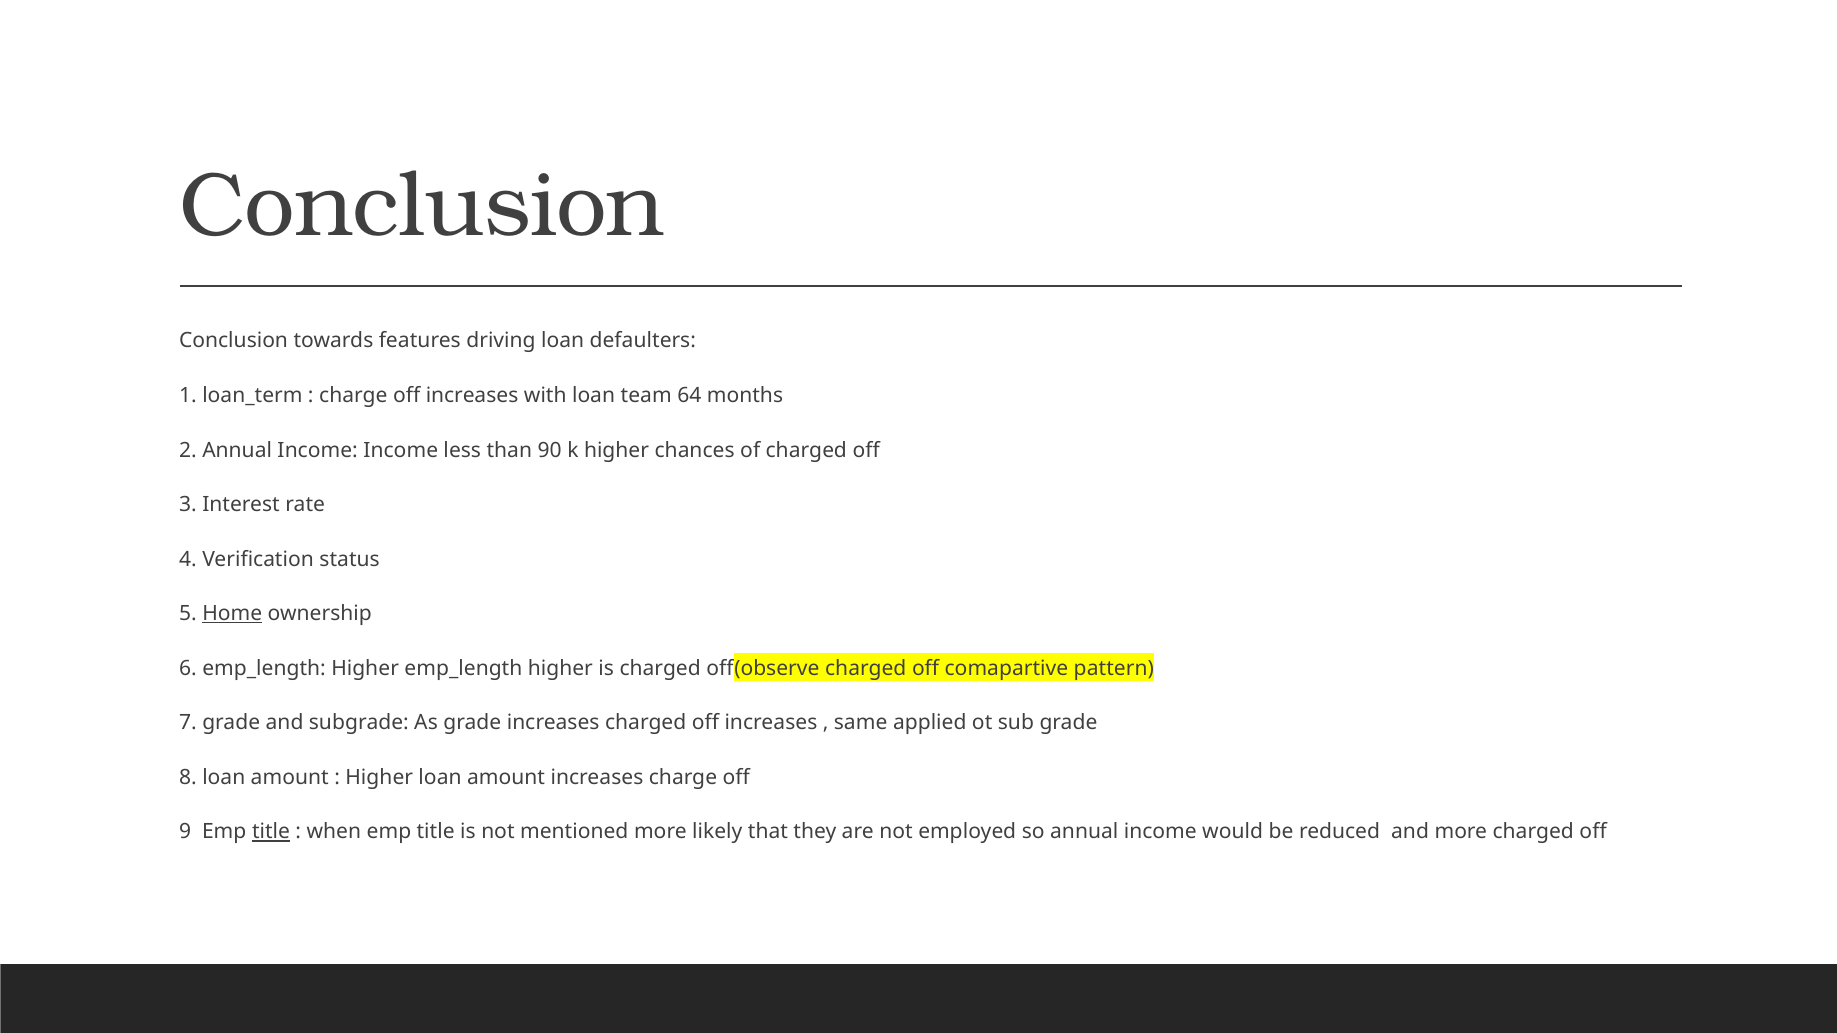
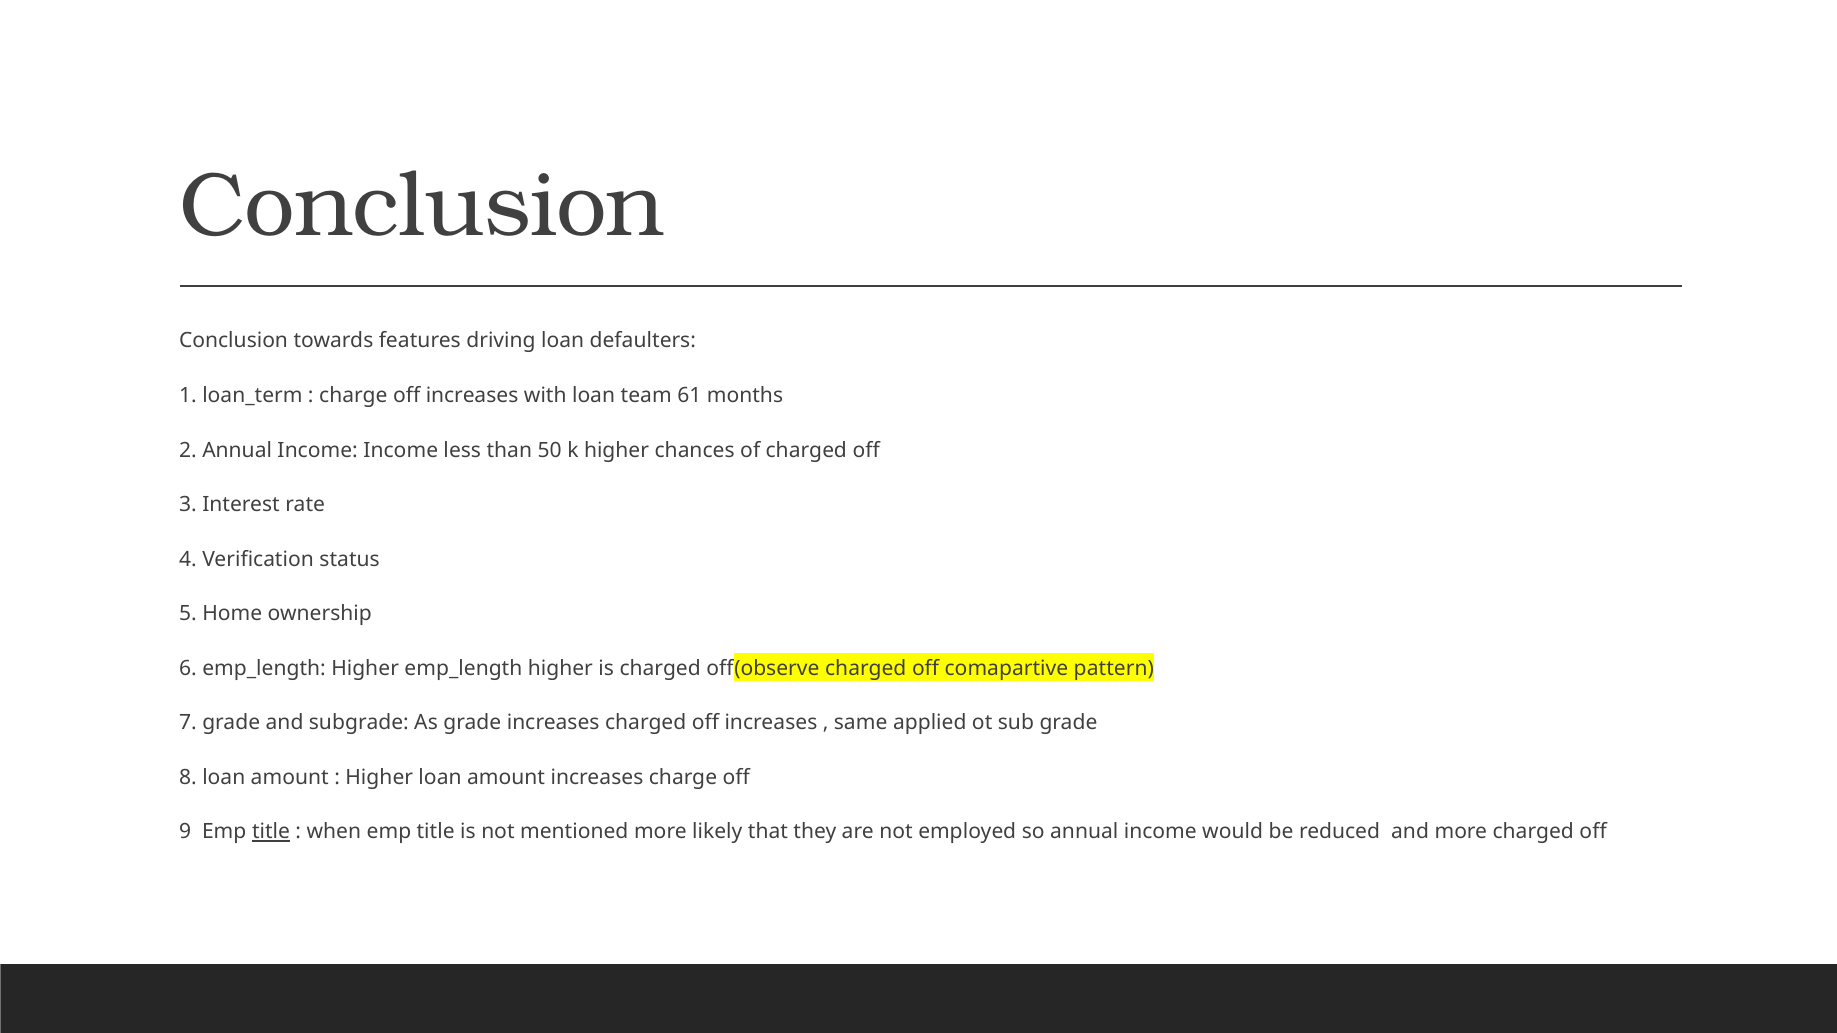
64: 64 -> 61
90: 90 -> 50
Home underline: present -> none
